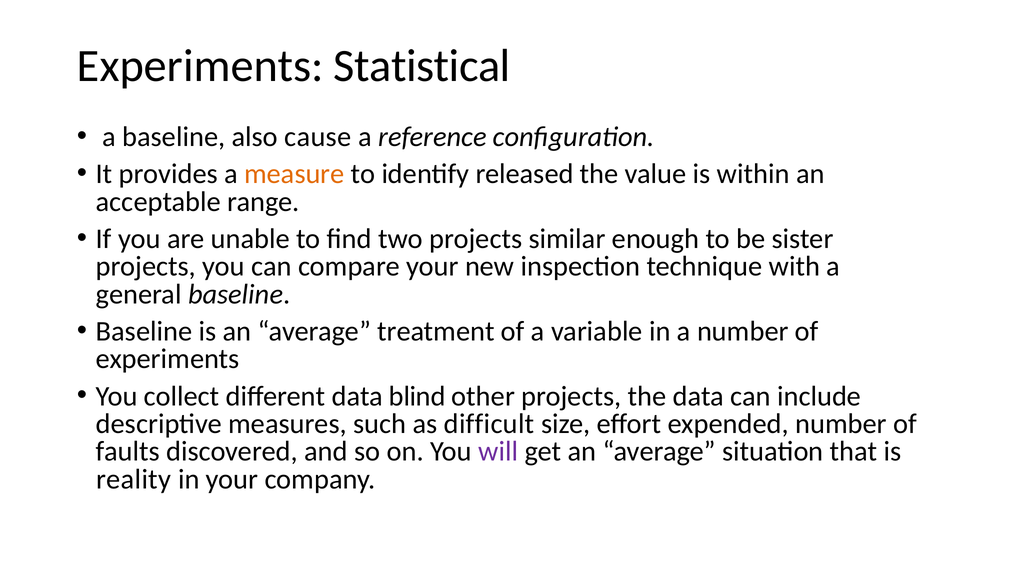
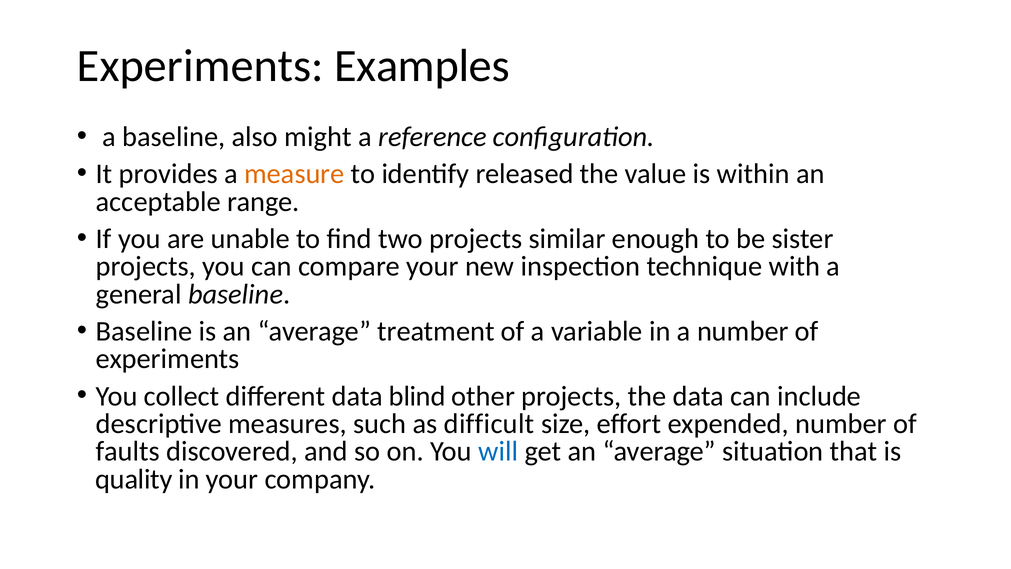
Statistical: Statistical -> Examples
cause: cause -> might
will colour: purple -> blue
reality: reality -> quality
